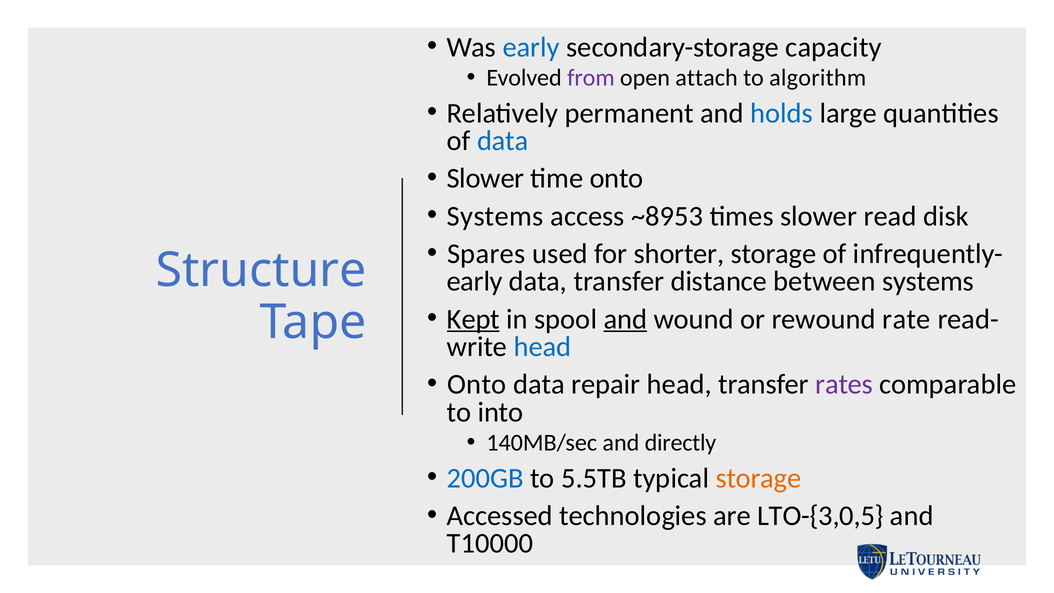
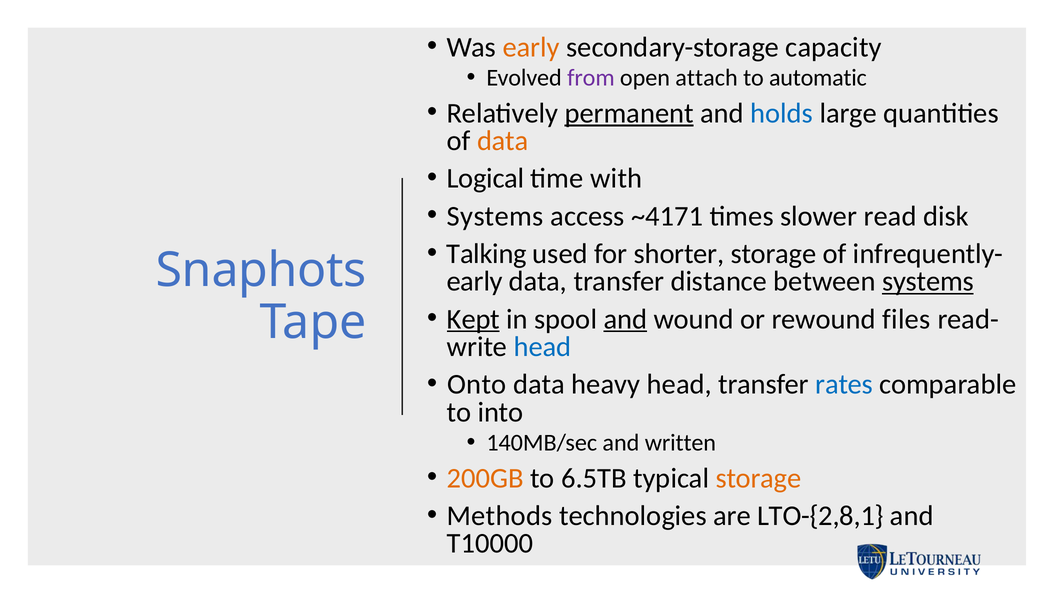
early at (531, 47) colour: blue -> orange
algorithm: algorithm -> automatic
permanent underline: none -> present
data at (503, 141) colour: blue -> orange
Slower at (486, 179): Slower -> Logical
time onto: onto -> with
~8953: ~8953 -> ~4171
Spares: Spares -> Talking
Structure: Structure -> Snaphots
systems at (928, 281) underline: none -> present
rate: rate -> files
repair: repair -> heavy
rates colour: purple -> blue
directly: directly -> written
200GB colour: blue -> orange
5.5TB: 5.5TB -> 6.5TB
Accessed: Accessed -> Methods
LTO-{3,0,5: LTO-{3,0,5 -> LTO-{2,8,1
